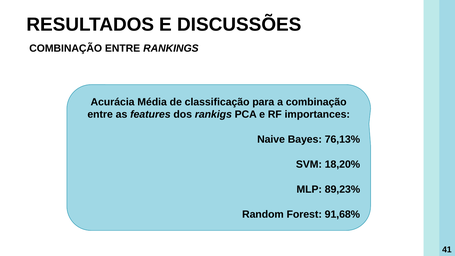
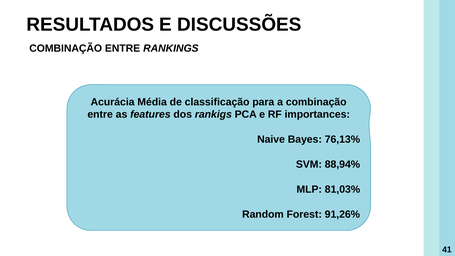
18,20%: 18,20% -> 88,94%
89,23%: 89,23% -> 81,03%
91,68%: 91,68% -> 91,26%
